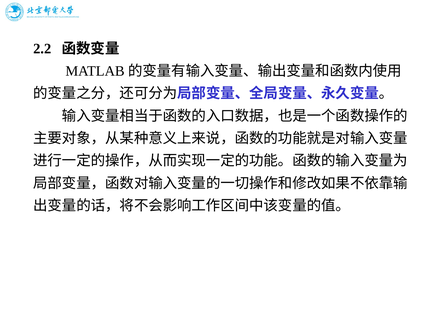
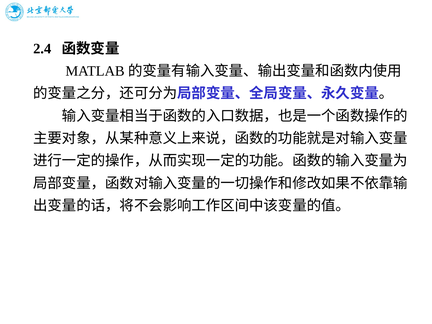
2.2: 2.2 -> 2.4
